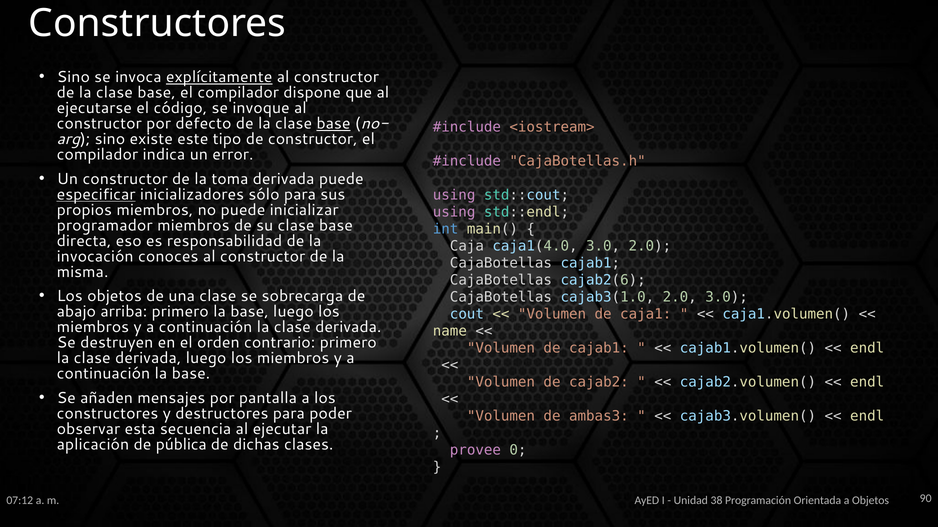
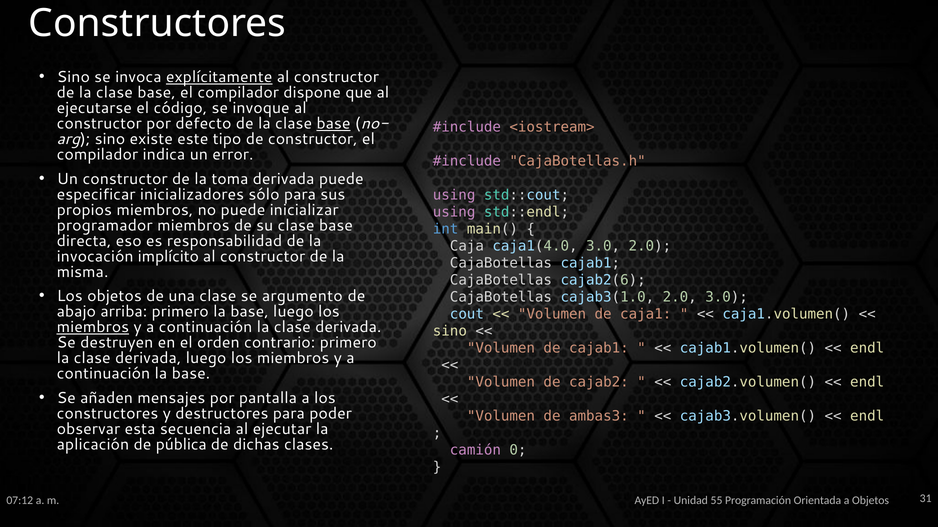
especificar underline: present -> none
conoces: conoces -> implícito
sobrecarga: sobrecarga -> argumento
miembros at (93, 328) underline: none -> present
name at (450, 332): name -> sino
provee: provee -> camión
38: 38 -> 55
90: 90 -> 31
